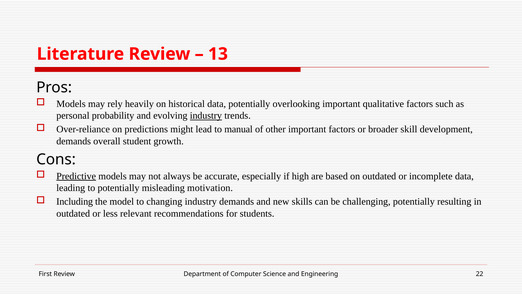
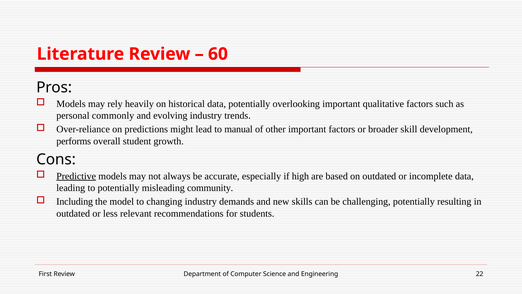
13: 13 -> 60
probability: probability -> commonly
industry at (206, 116) underline: present -> none
demands at (74, 141): demands -> performs
motivation: motivation -> community
